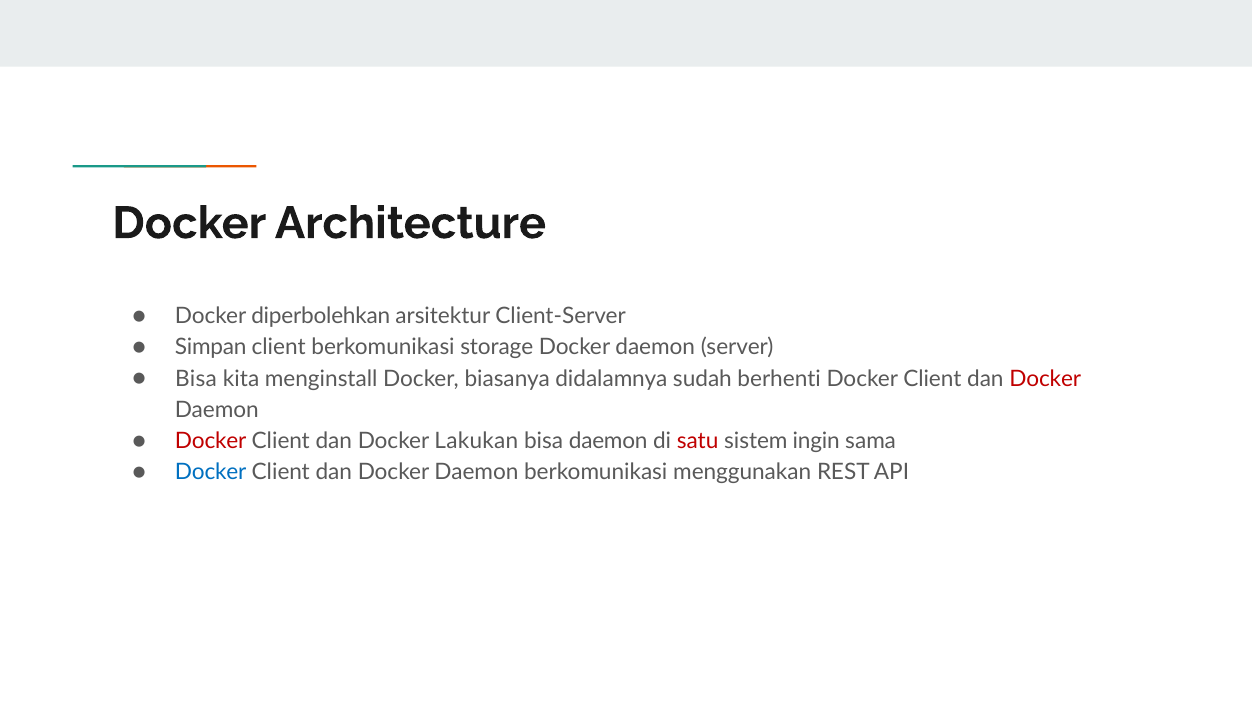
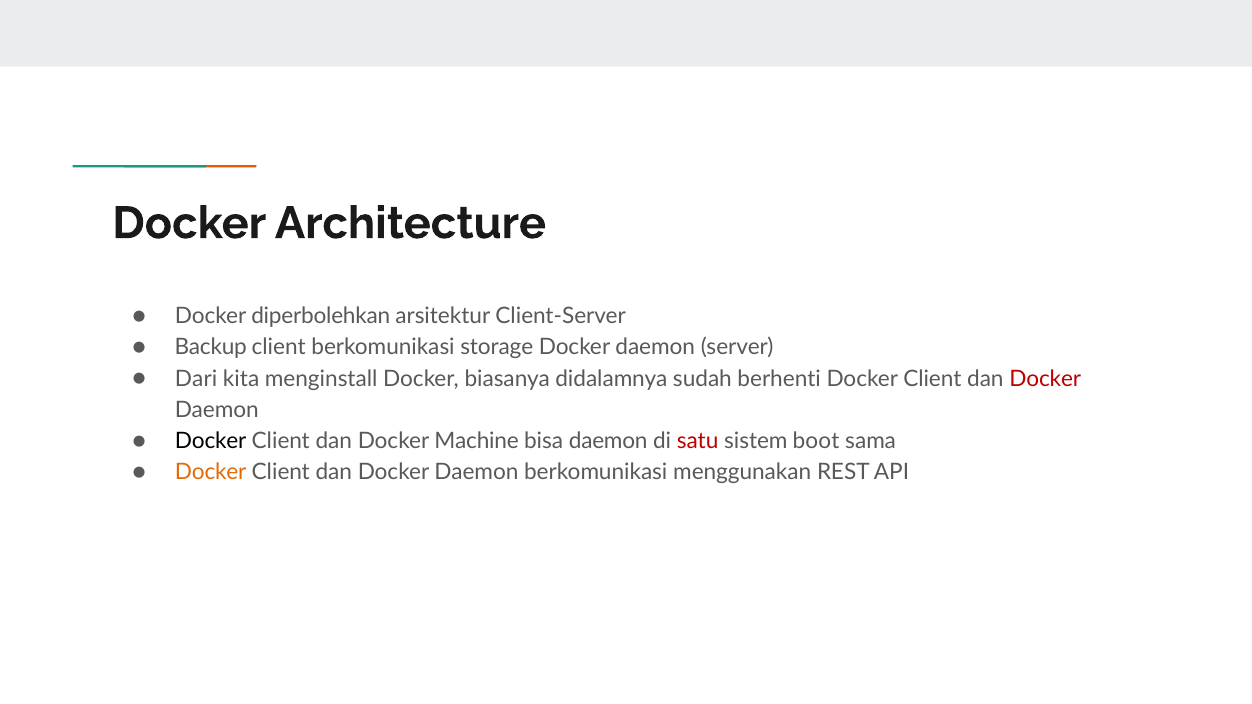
Simpan: Simpan -> Backup
Bisa at (196, 379): Bisa -> Dari
Docker at (211, 441) colour: red -> black
Lakukan: Lakukan -> Machine
ingin: ingin -> boot
Docker at (211, 472) colour: blue -> orange
